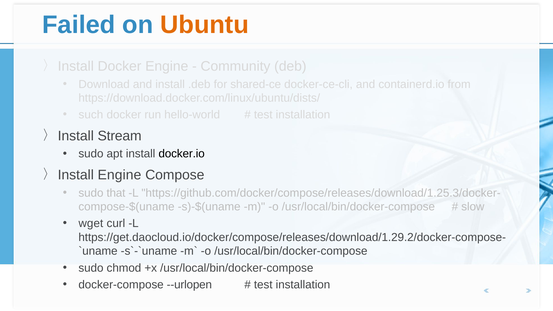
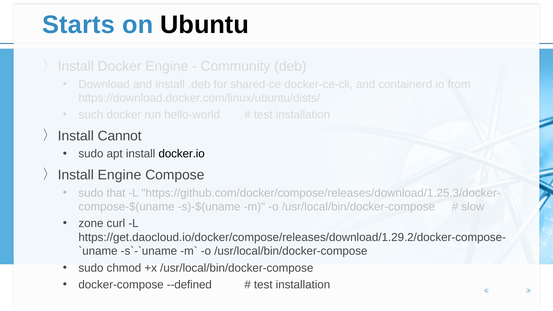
Failed: Failed -> Starts
Ubuntu colour: orange -> black
Stream: Stream -> Cannot
wget: wget -> zone
--urlopen: --urlopen -> --defined
